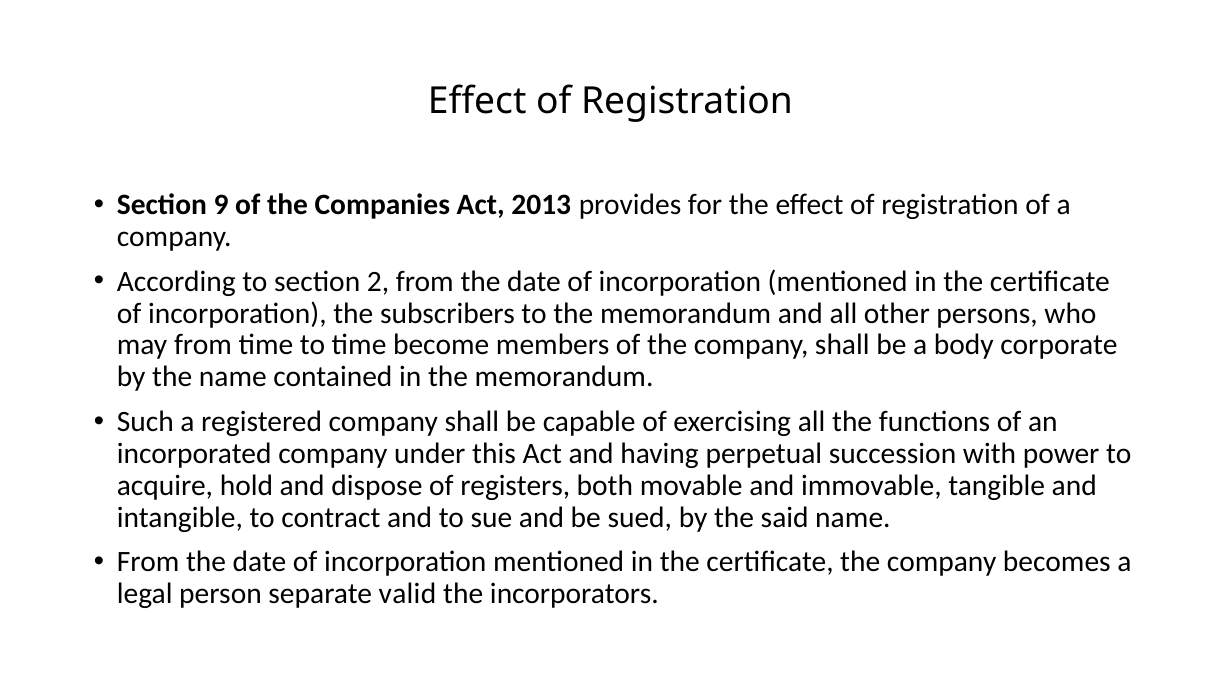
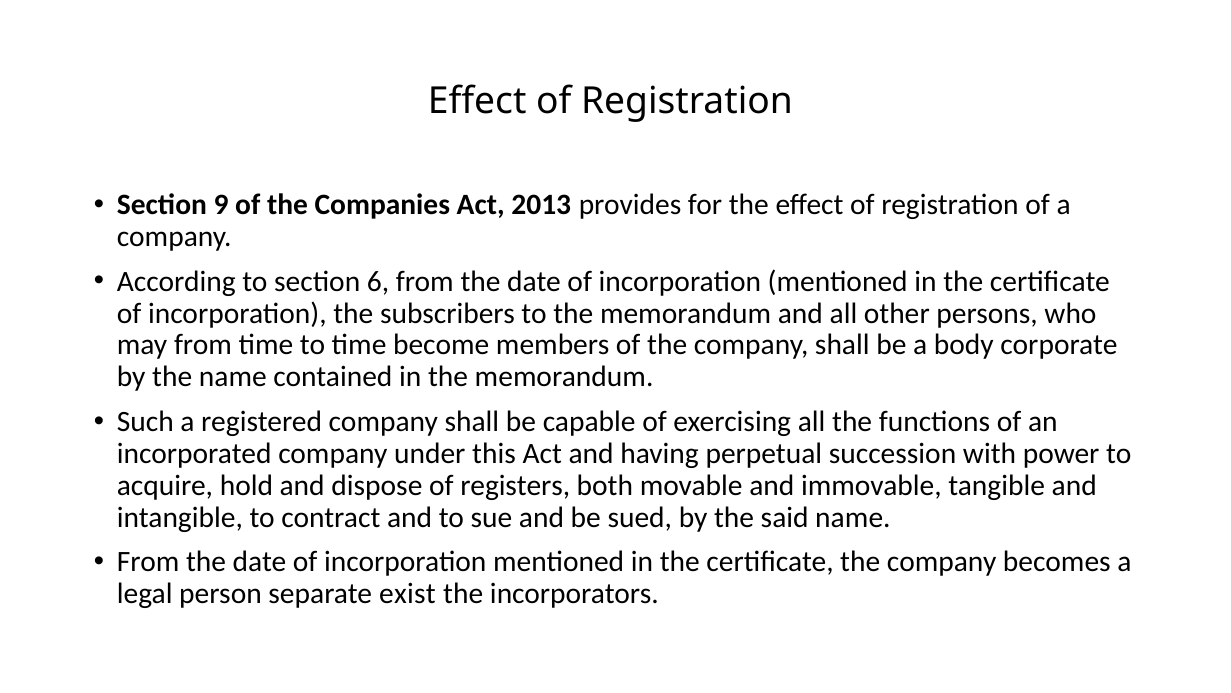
2: 2 -> 6
valid: valid -> exist
